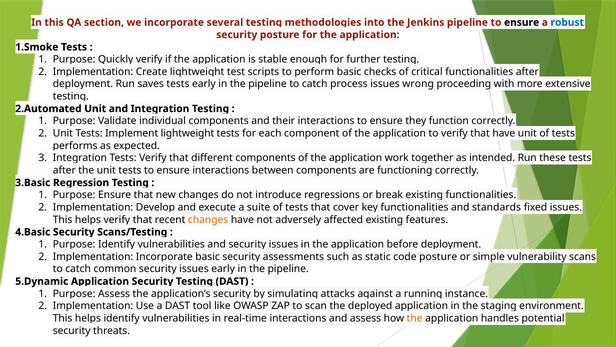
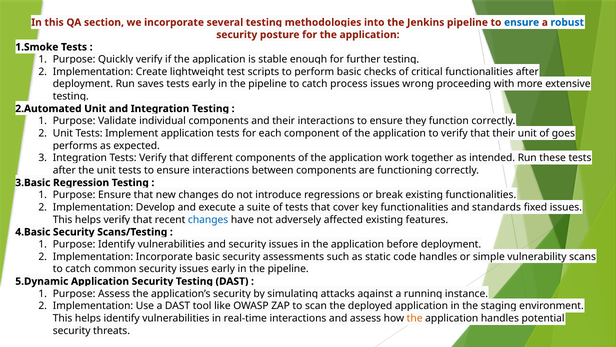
ensure at (522, 22) colour: black -> blue
lightweight at (187, 133): lightweight -> application
that have: have -> their
unit of tests: tests -> goes
changes at (208, 219) colour: orange -> blue
code posture: posture -> handles
